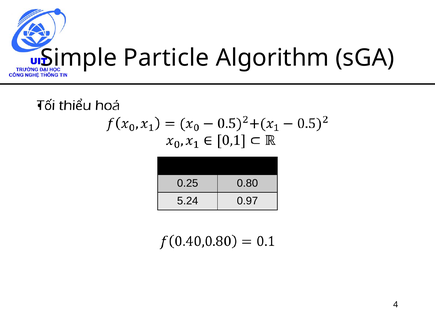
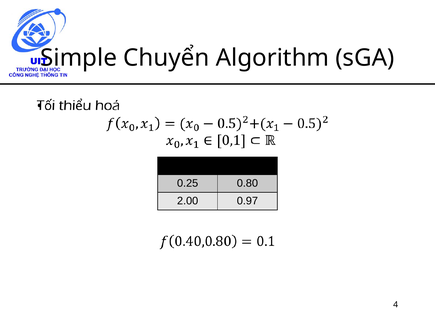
Particle: Particle -> Chuyển
5.24: 5.24 -> 2.00
